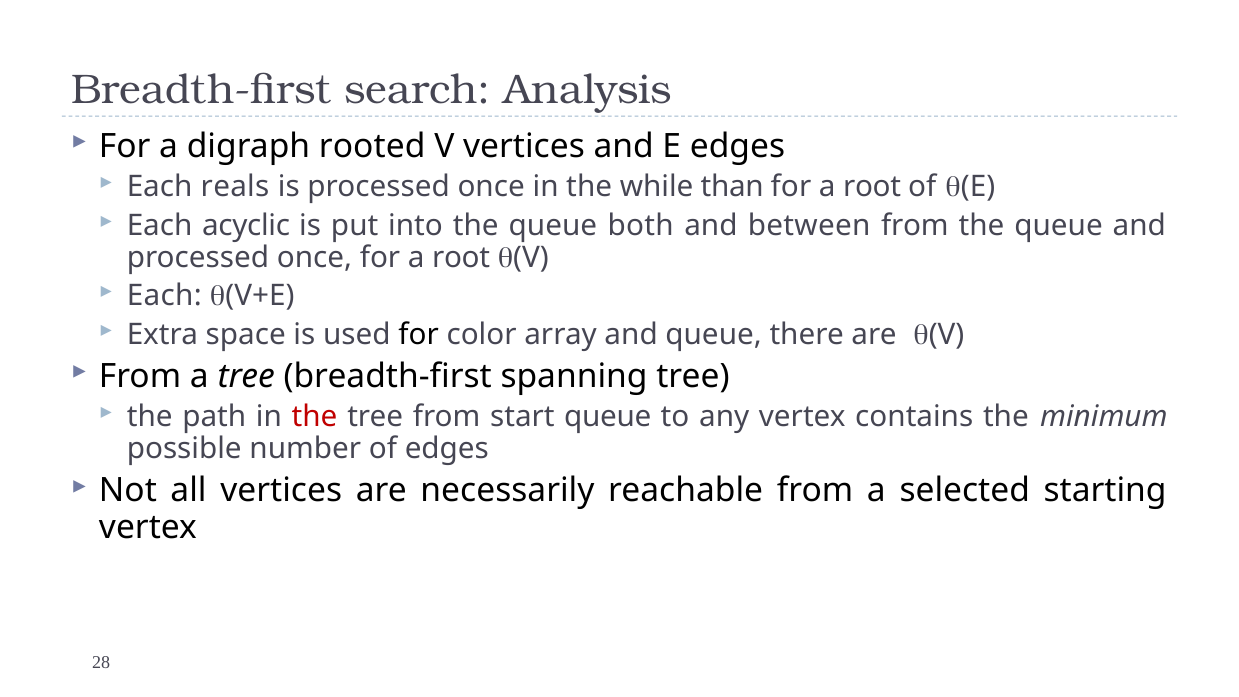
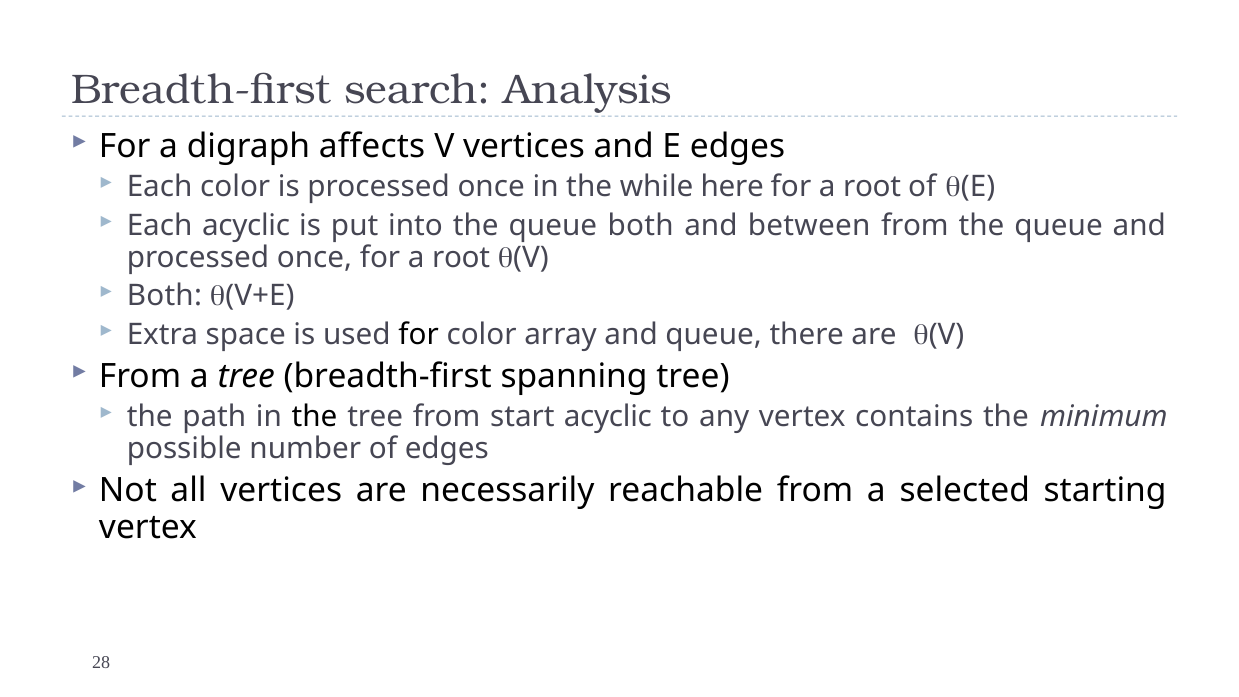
rooted: rooted -> affects
Each reals: reals -> color
than: than -> here
Each at (164, 296): Each -> Both
the at (315, 417) colour: red -> black
start queue: queue -> acyclic
